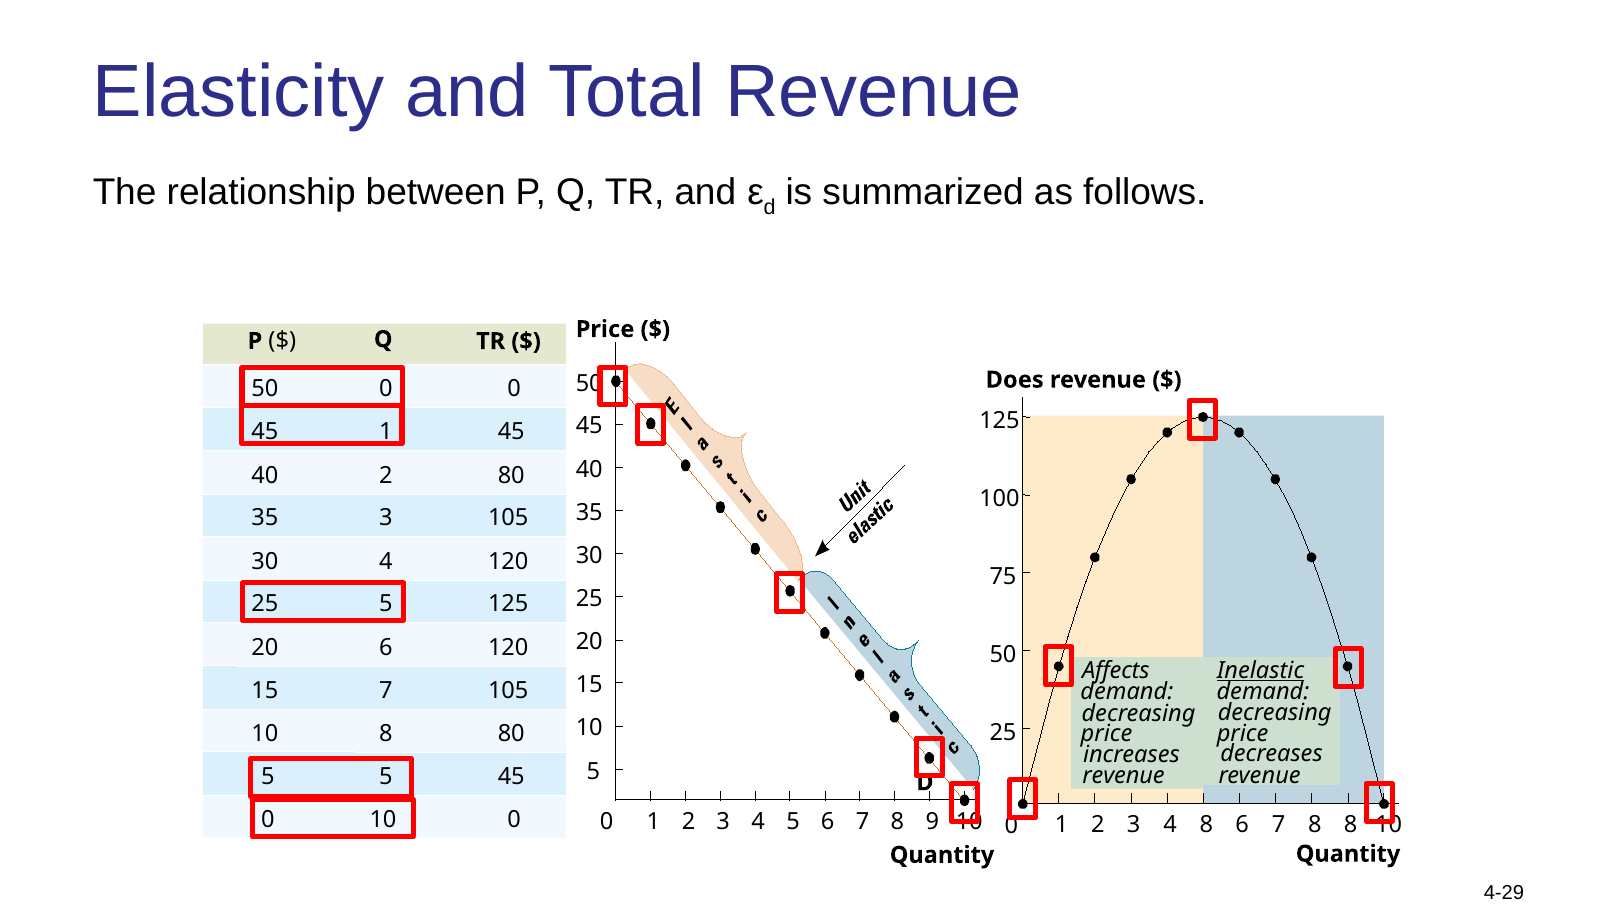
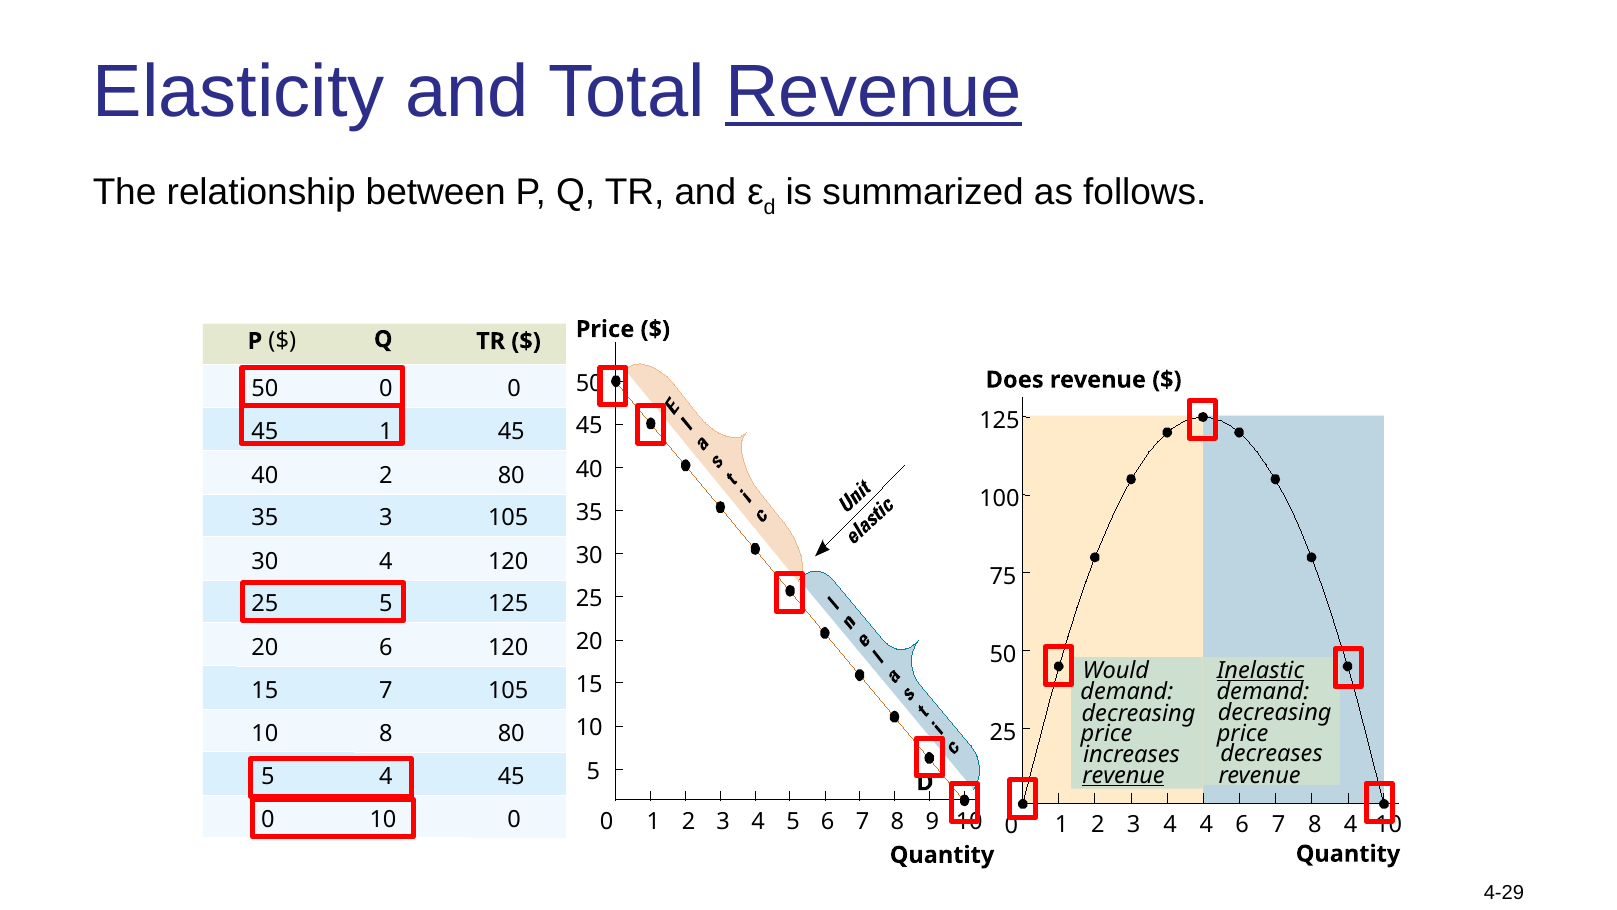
Revenue at (874, 92) underline: none -> present
Affects: Affects -> Would
revenue at (1123, 775) underline: none -> present
5 5: 5 -> 4
4 8: 8 -> 4
8 8: 8 -> 4
